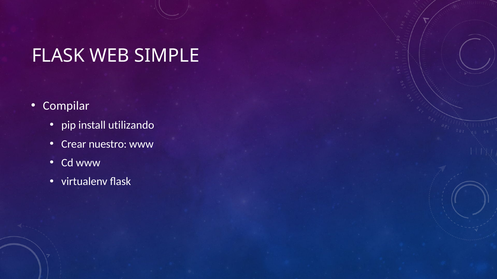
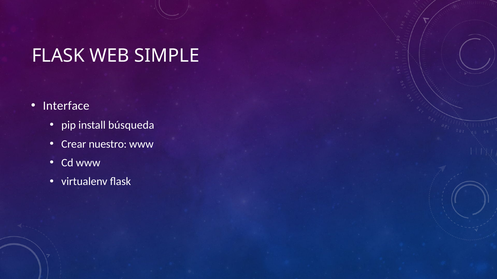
Compilar: Compilar -> Interface
utilizando: utilizando -> búsqueda
